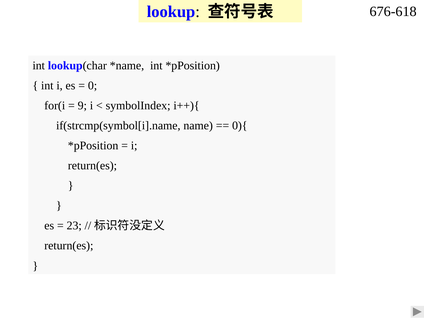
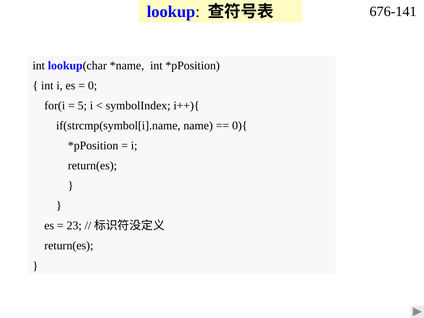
676-618: 676-618 -> 676-141
9: 9 -> 5
